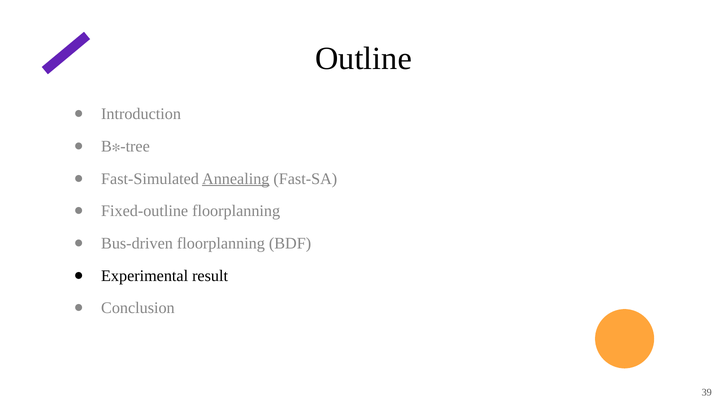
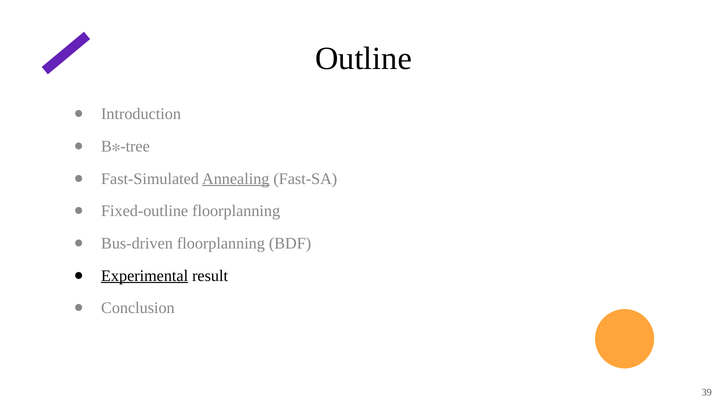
Experimental underline: none -> present
